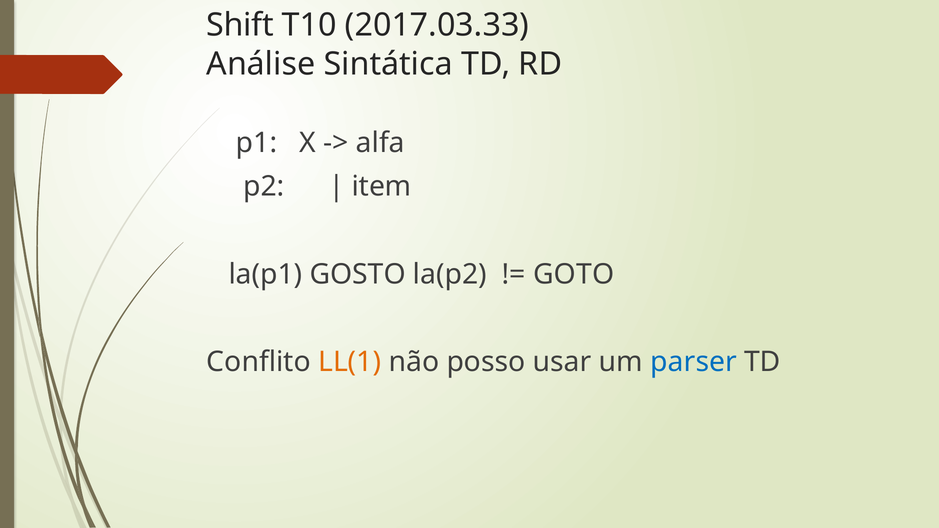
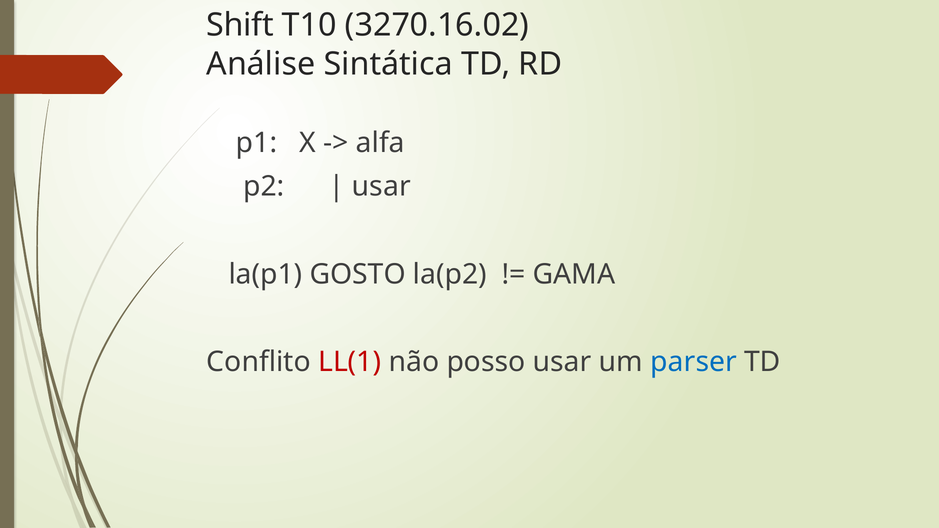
2017.03.33: 2017.03.33 -> 3270.16.02
item at (382, 187): item -> usar
GOTO: GOTO -> GAMA
LL(1 colour: orange -> red
